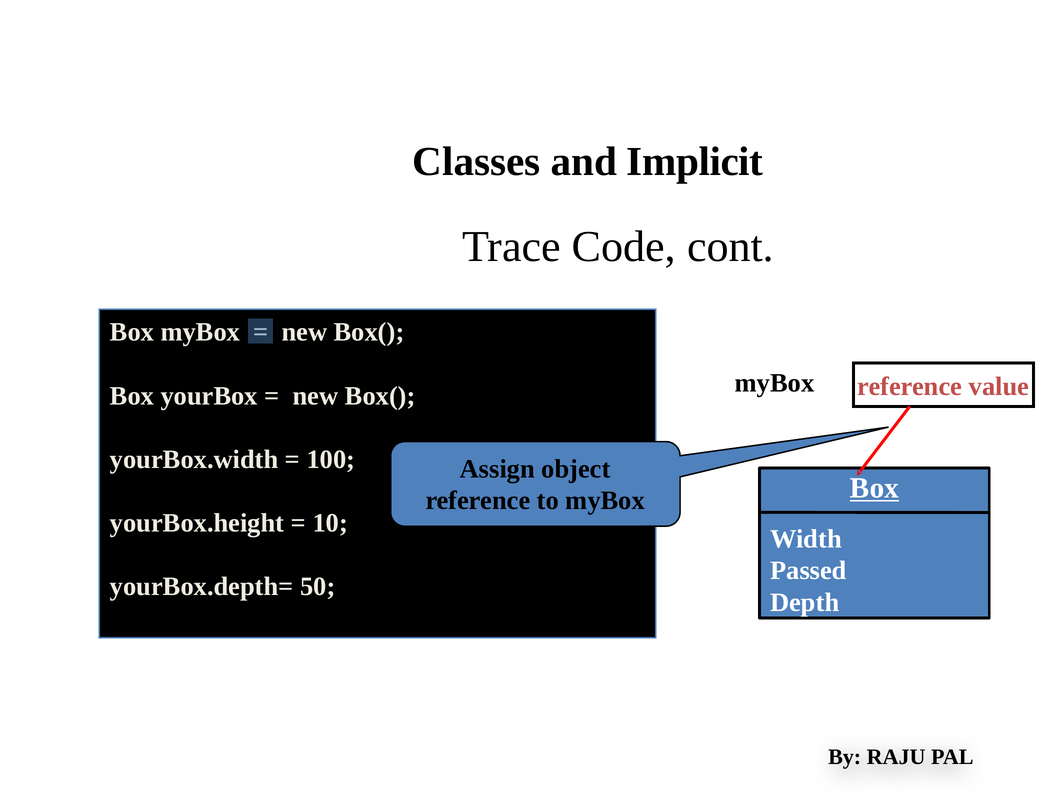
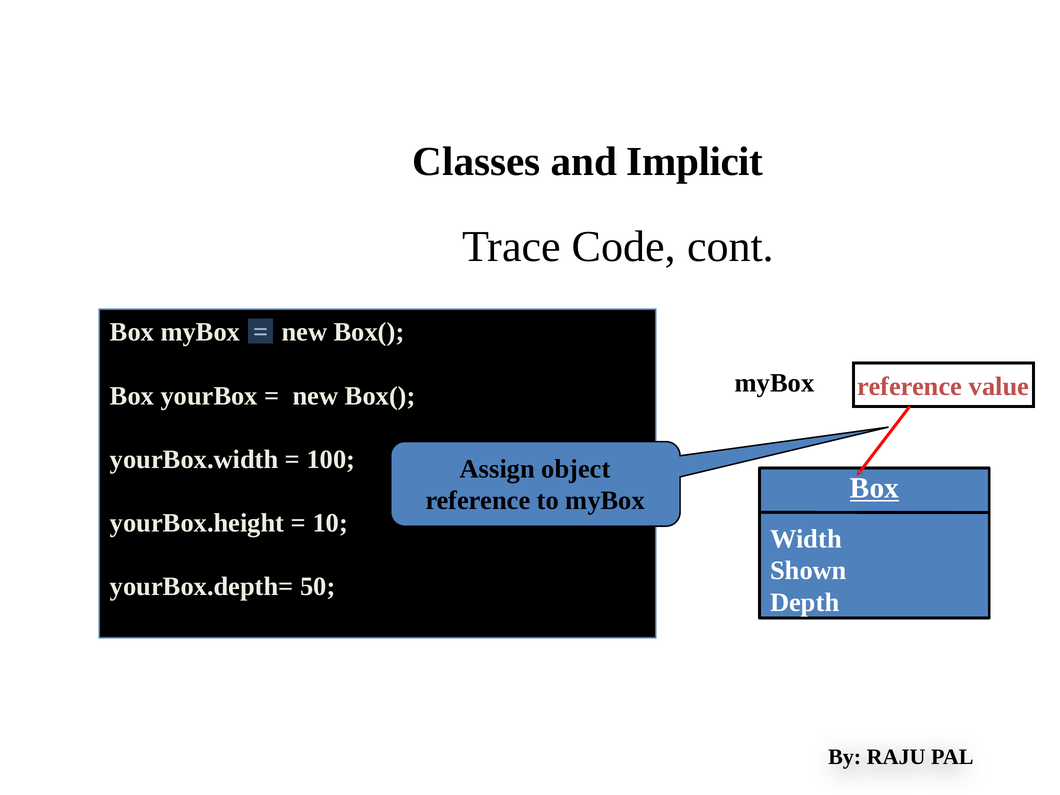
Passed: Passed -> Shown
